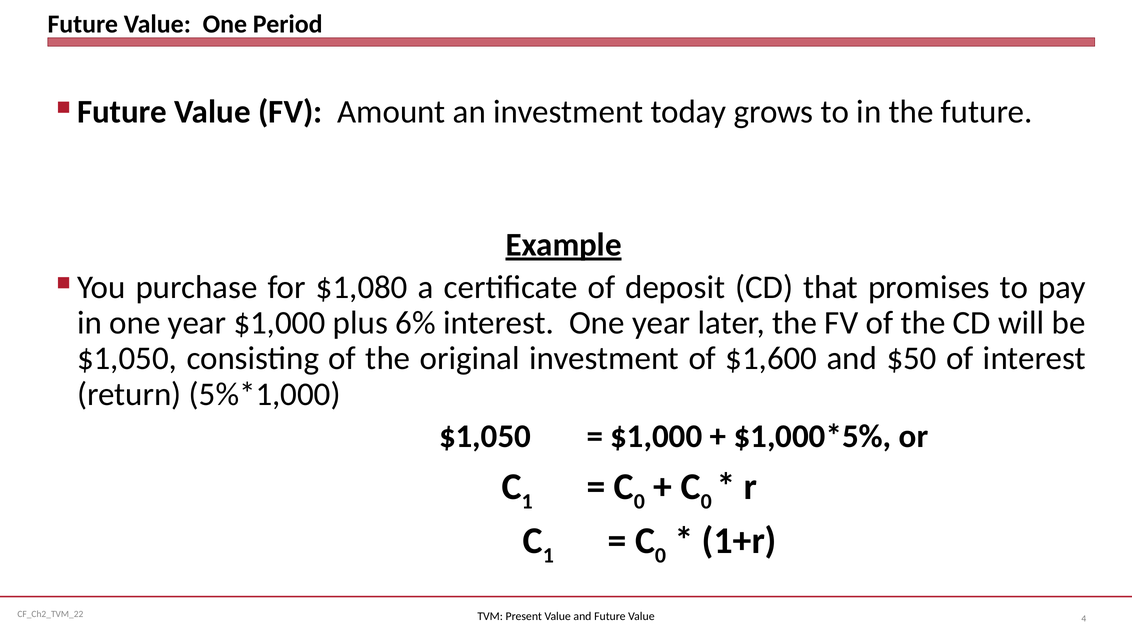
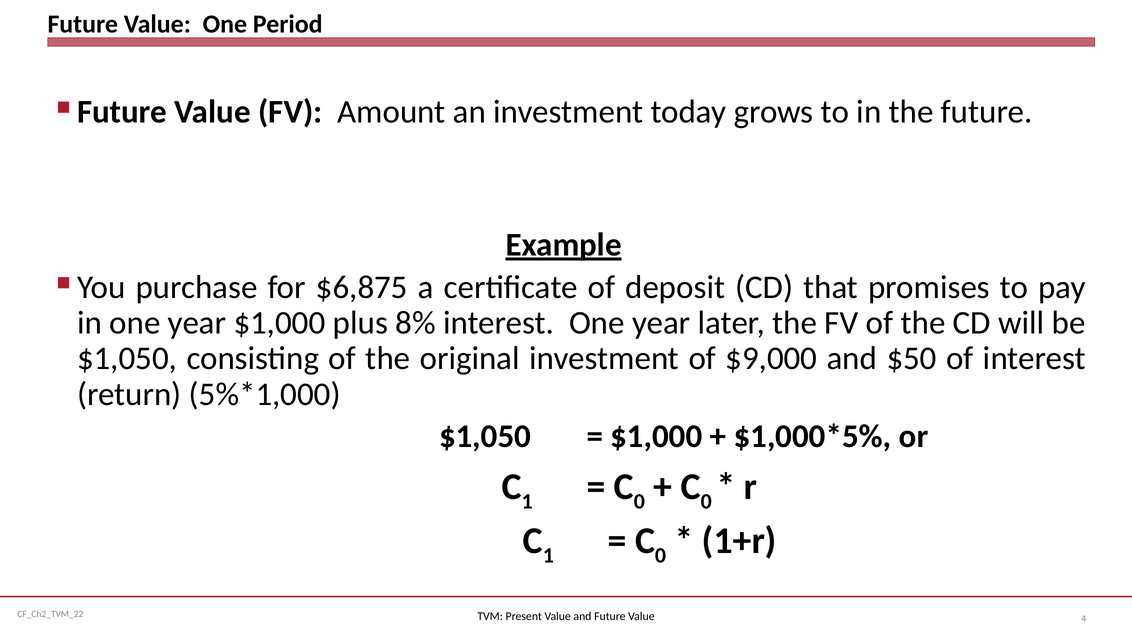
$1,080: $1,080 -> $6,875
6%: 6% -> 8%
$1,600: $1,600 -> $9,000
